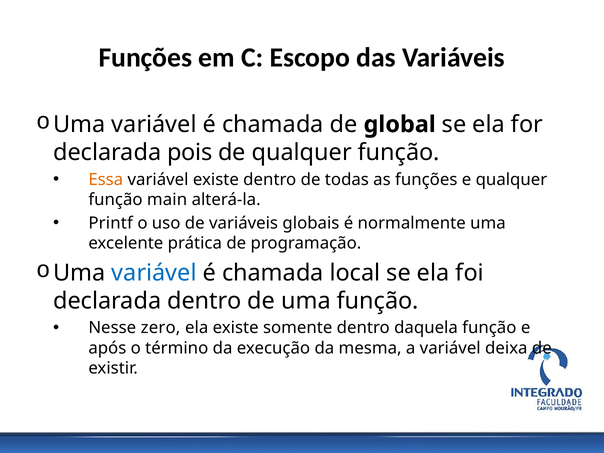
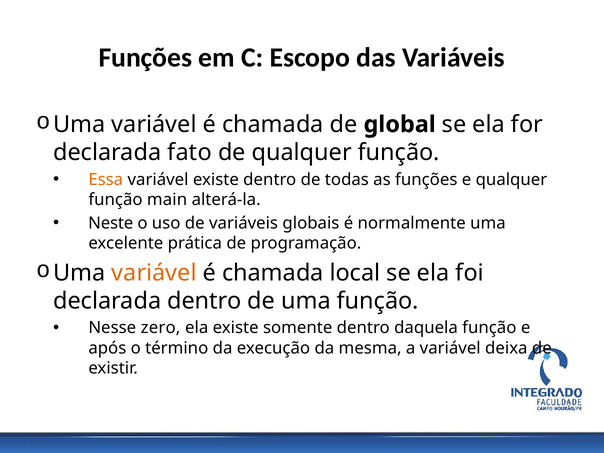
pois: pois -> fato
Printf: Printf -> Neste
variável at (154, 273) colour: blue -> orange
